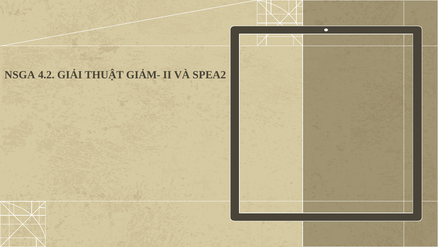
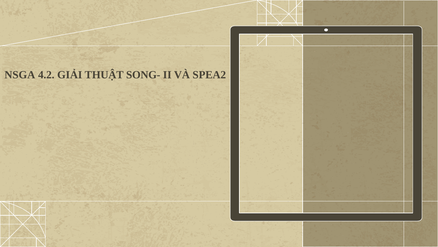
GIẢM-: GIẢM- -> SONG-
